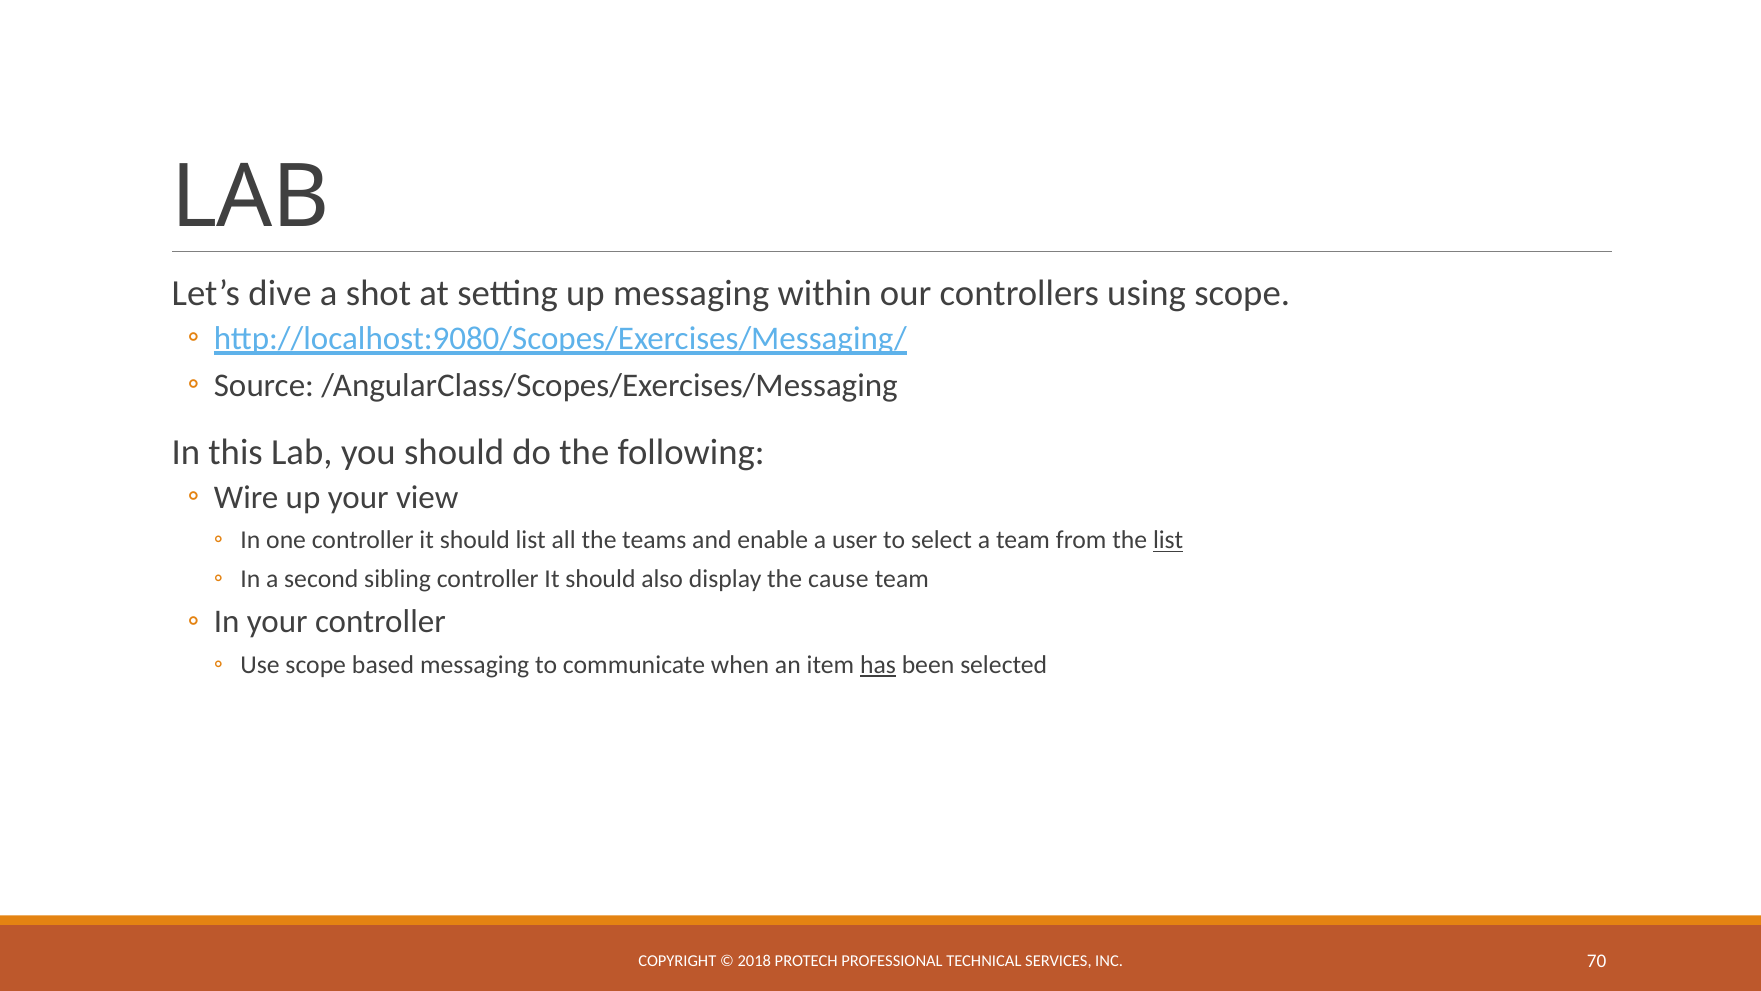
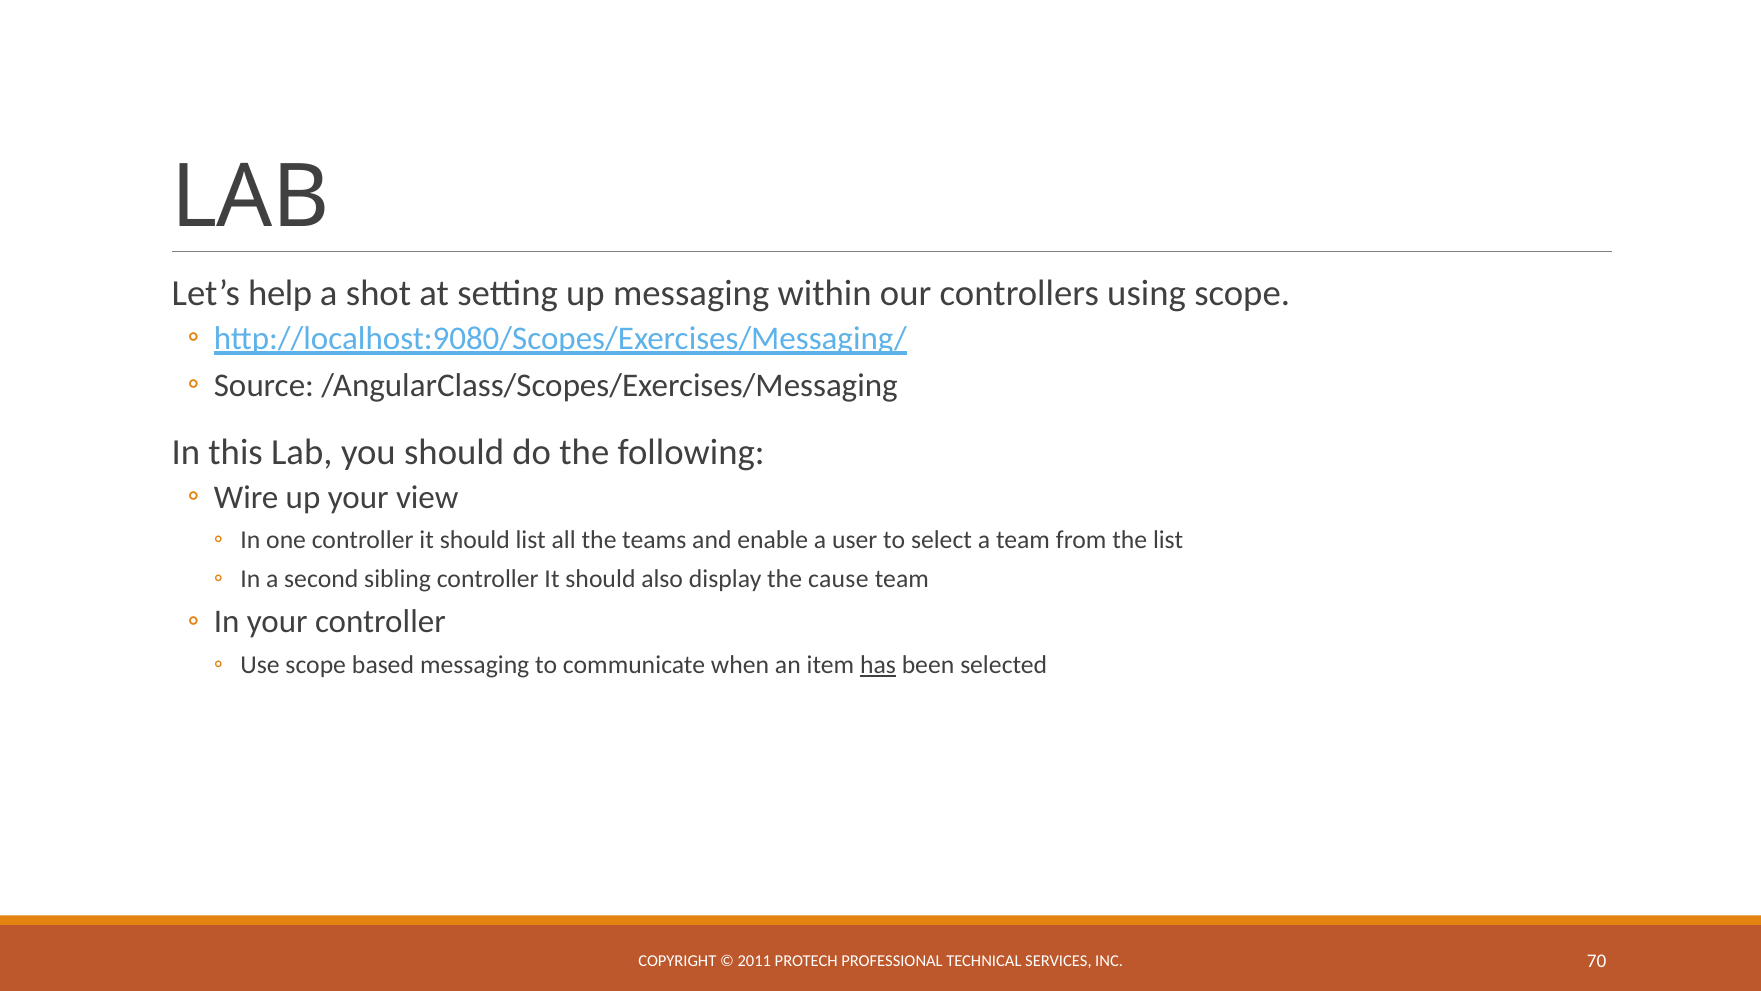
dive: dive -> help
list at (1168, 540) underline: present -> none
2018: 2018 -> 2011
